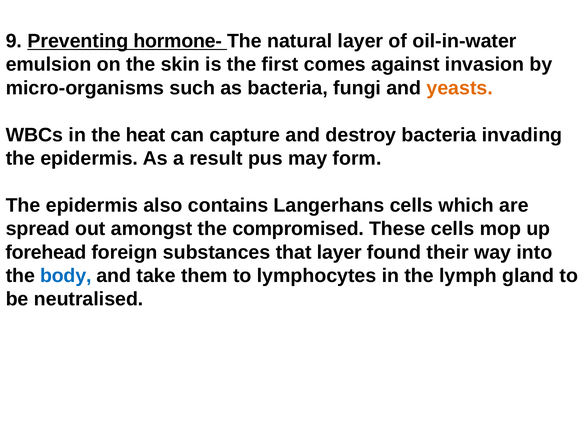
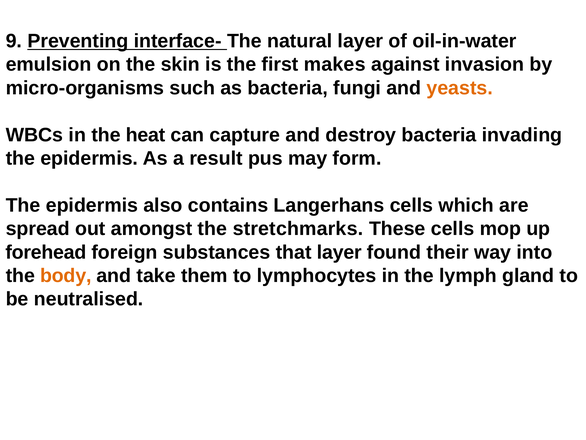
hormone-: hormone- -> interface-
comes: comes -> makes
compromised: compromised -> stretchmarks
body colour: blue -> orange
